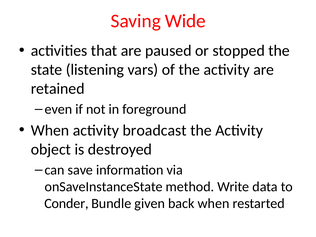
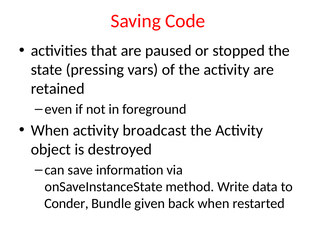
Wide: Wide -> Code
listening: listening -> pressing
